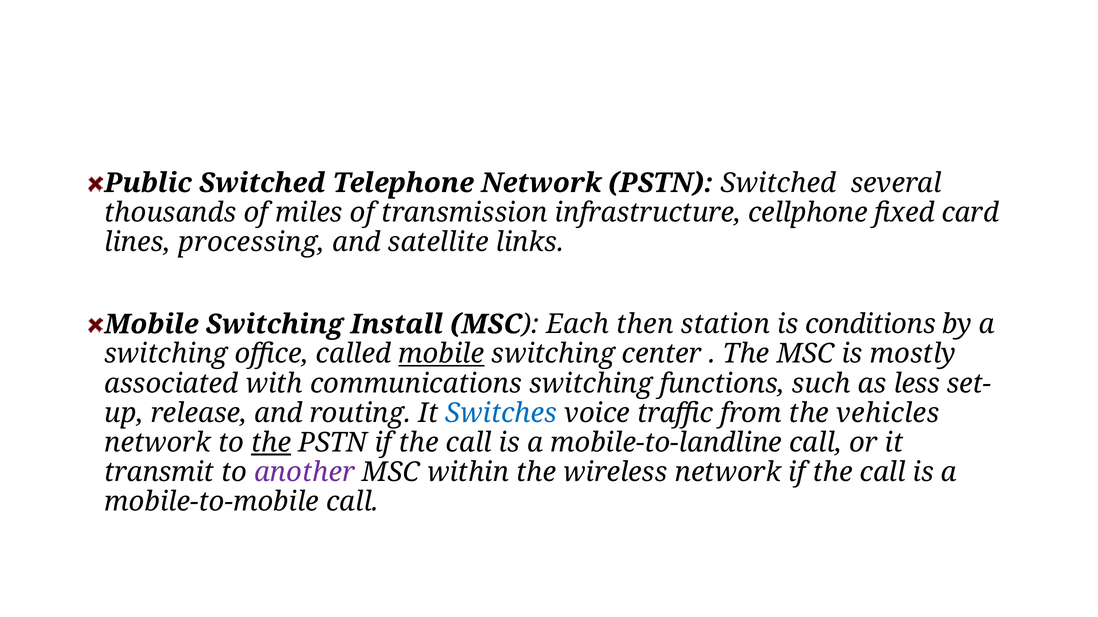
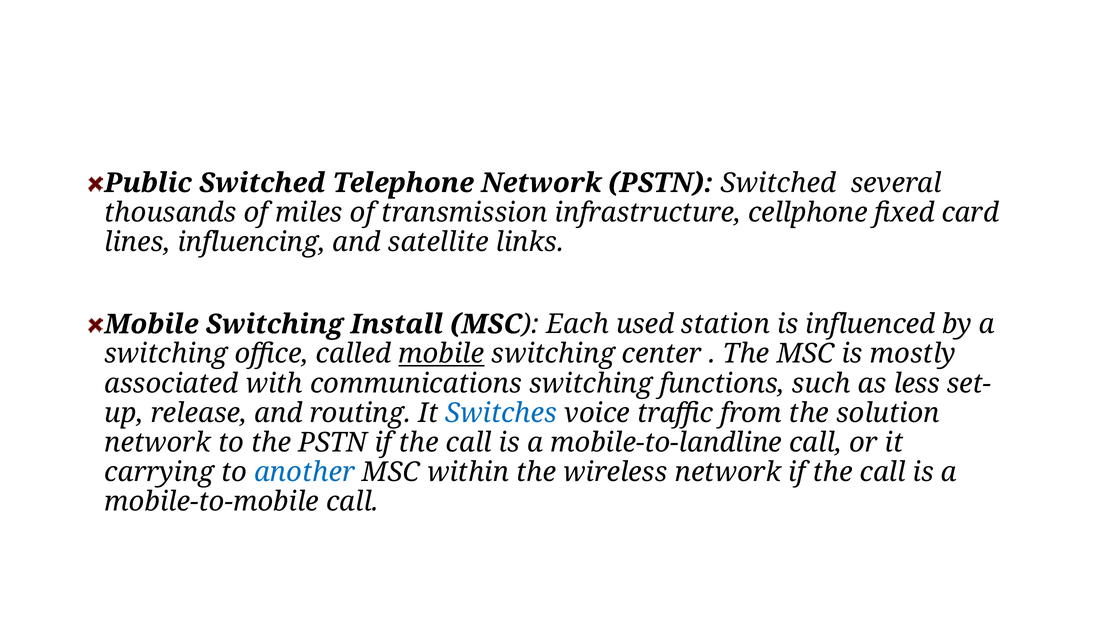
processing: processing -> influencing
then: then -> used
conditions: conditions -> influenced
vehicles: vehicles -> solution
the at (271, 443) underline: present -> none
transmit: transmit -> carrying
another colour: purple -> blue
